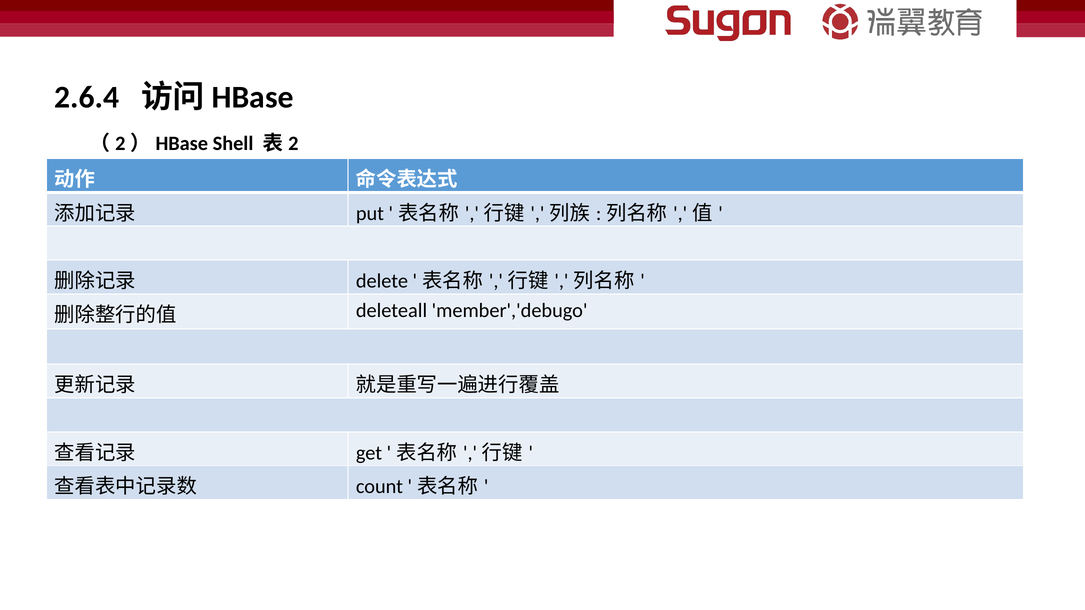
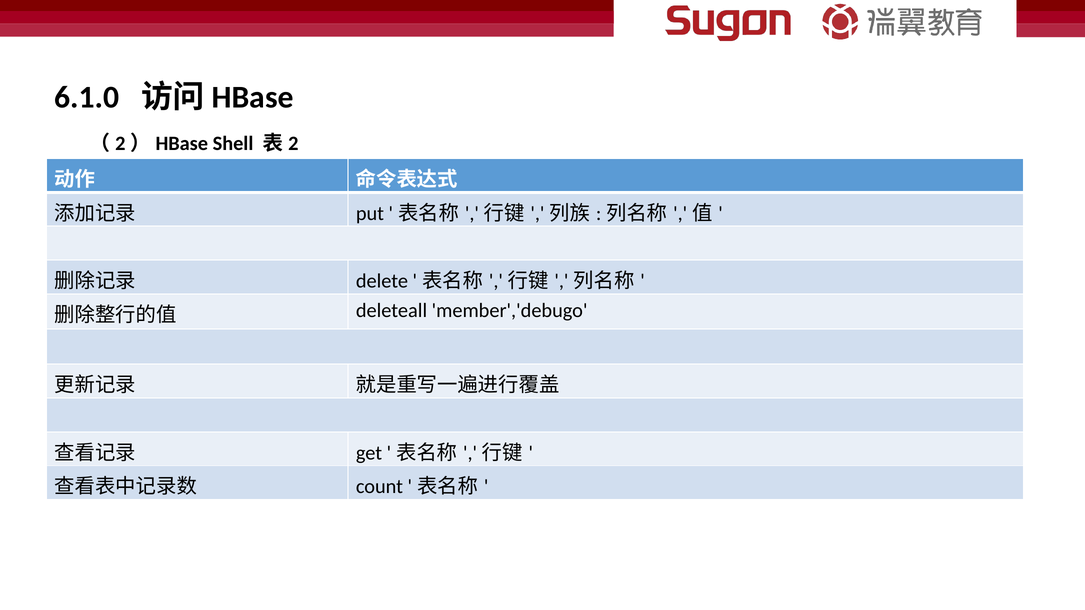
2.6.4: 2.6.4 -> 6.1.0
